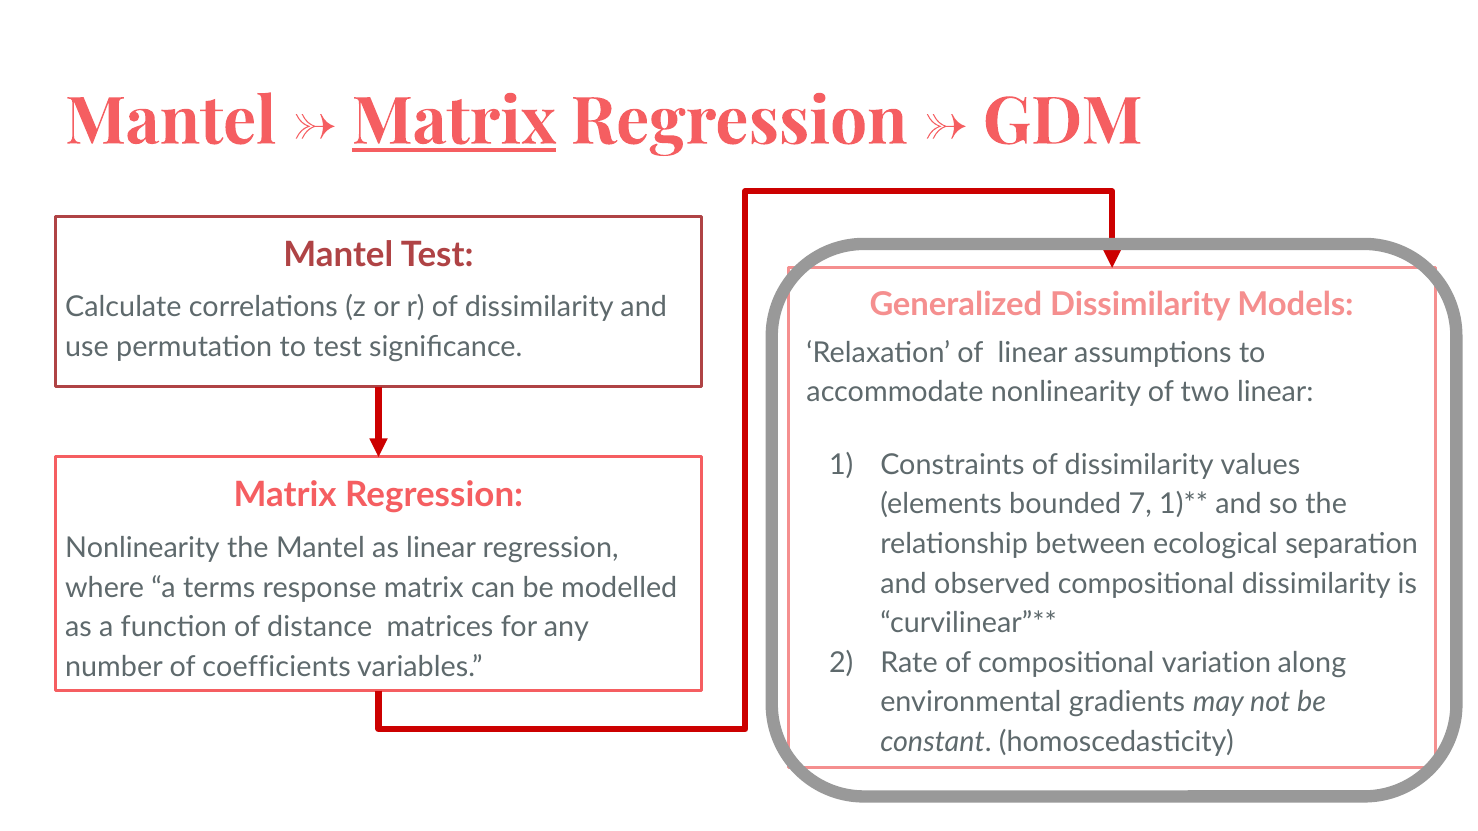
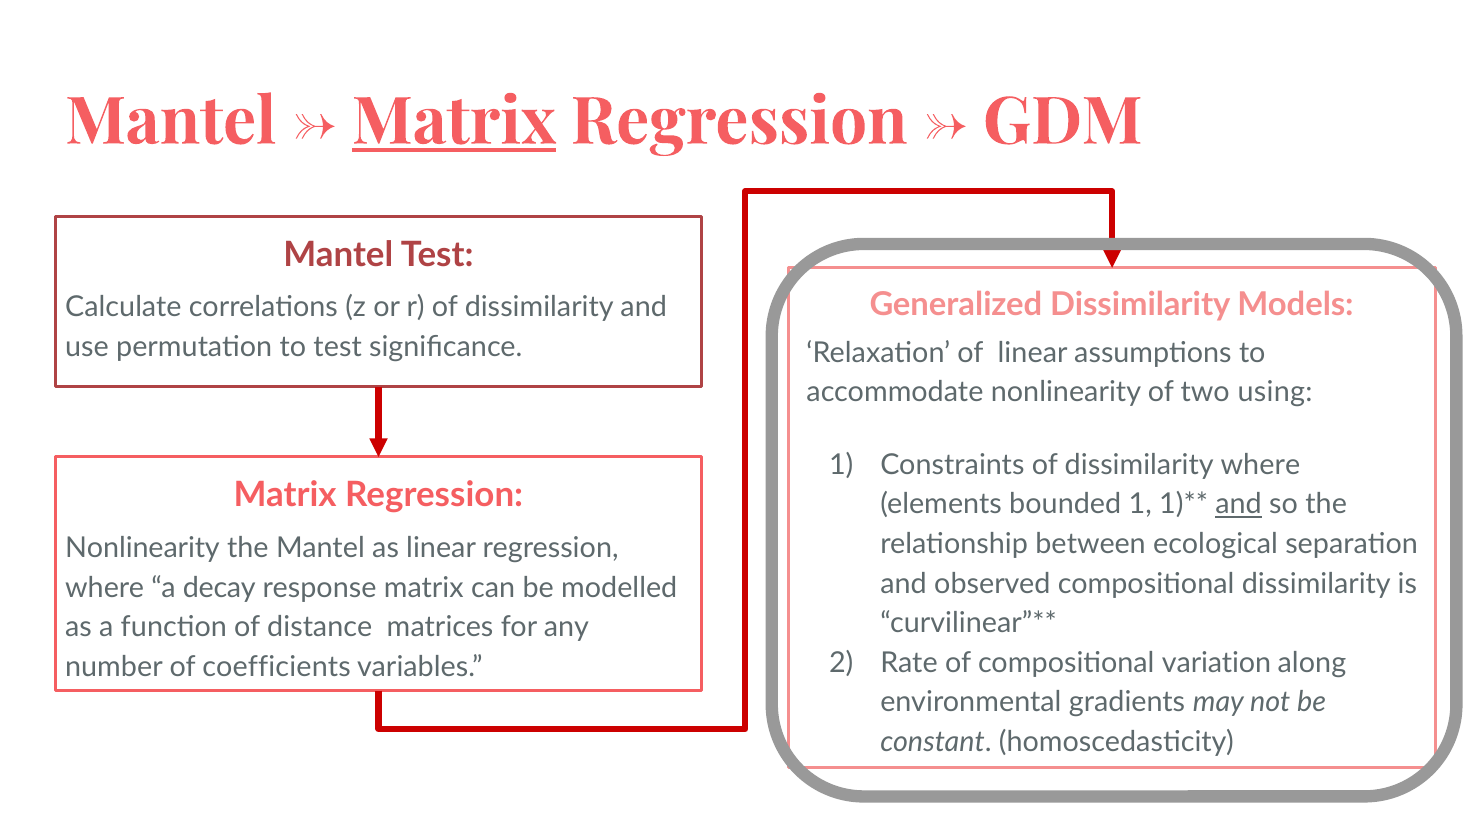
two linear: linear -> using
values at (1260, 465): values -> where
7 at (1140, 505): 7 -> 1
and at (1239, 505) underline: none -> present
terms: terms -> decay
